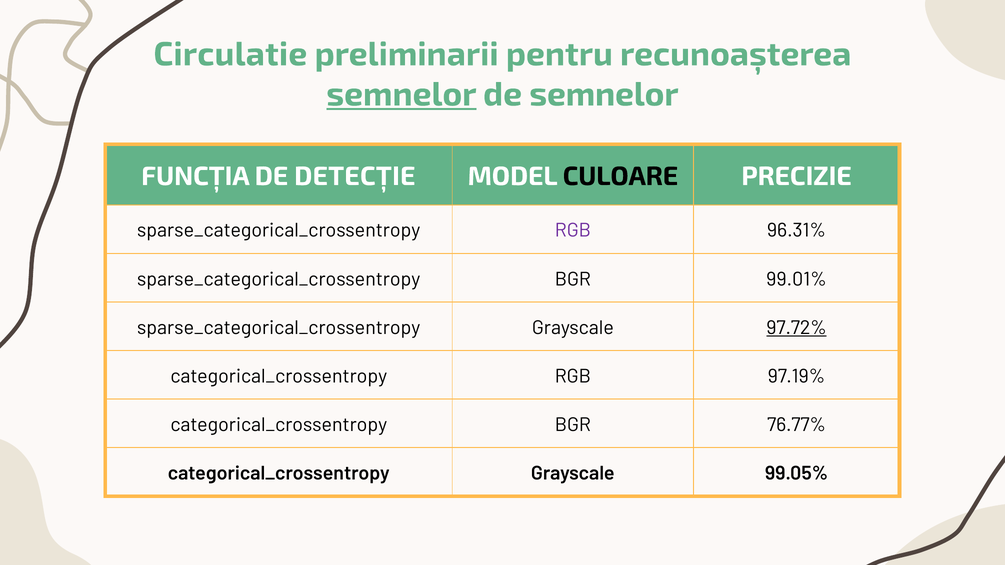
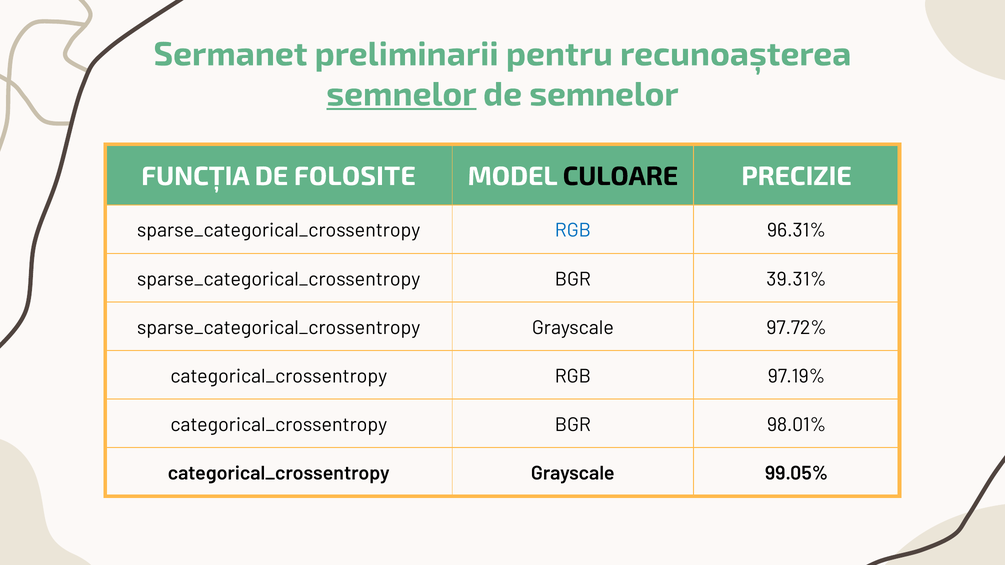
Circulatie: Circulatie -> Sermanet
DETECȚIE: DETECȚIE -> FOLOSITE
RGB at (573, 231) colour: purple -> blue
99.01%: 99.01% -> 39.31%
97.72% underline: present -> none
76.77%: 76.77% -> 98.01%
